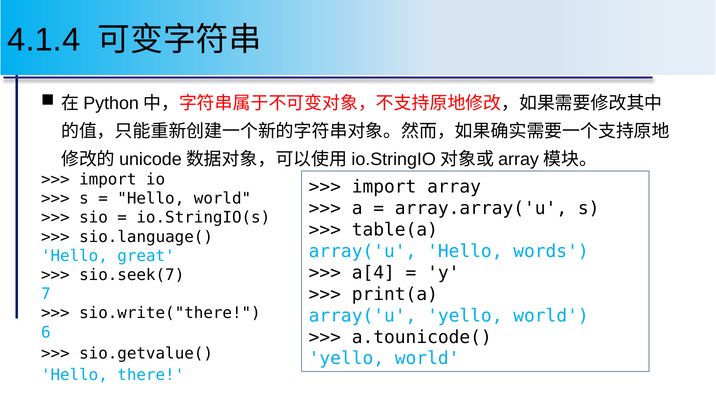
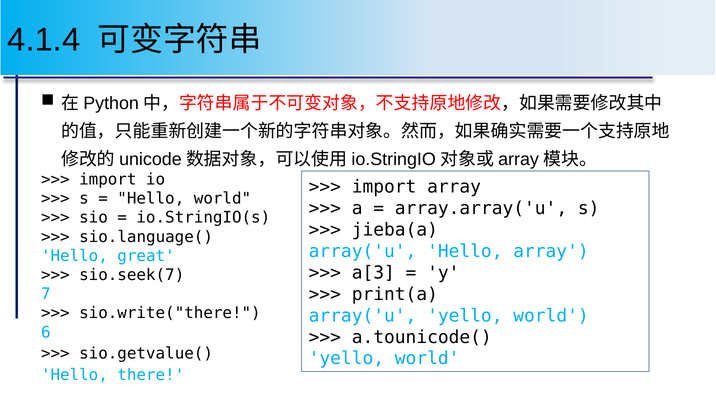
table(a: table(a -> jieba(a
Hello words: words -> array
a[4: a[4 -> a[3
